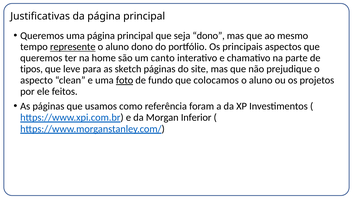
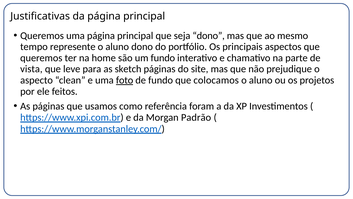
represente underline: present -> none
um canto: canto -> fundo
tipos: tipos -> vista
Inferior: Inferior -> Padrão
